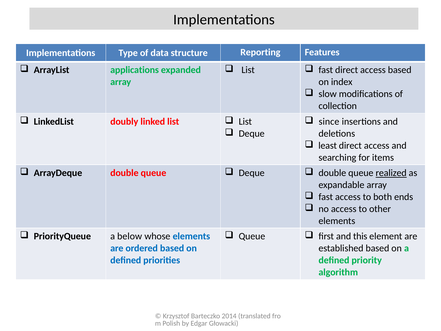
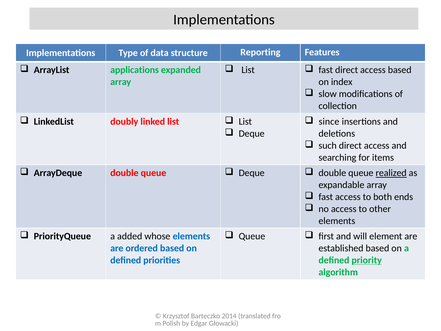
least: least -> such
below: below -> added
this: this -> will
priority underline: none -> present
